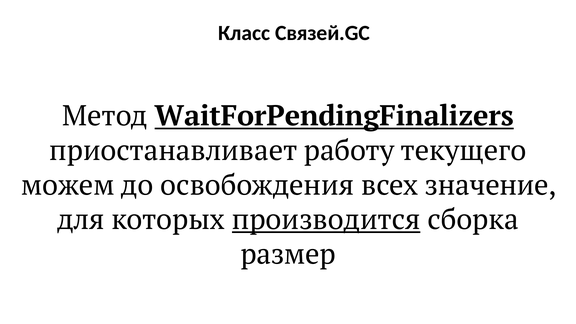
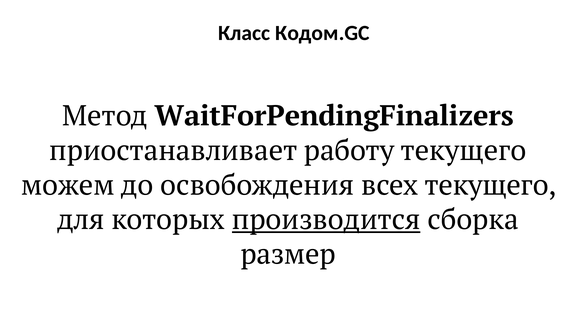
Связей.GC: Связей.GC -> Кодом.GC
WaitForPendingFinalizers underline: present -> none
всех значение: значение -> текущего
